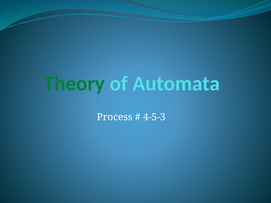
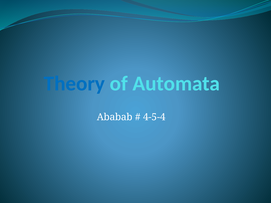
Theory colour: green -> blue
Process: Process -> Ababab
4-5-3: 4-5-3 -> 4-5-4
